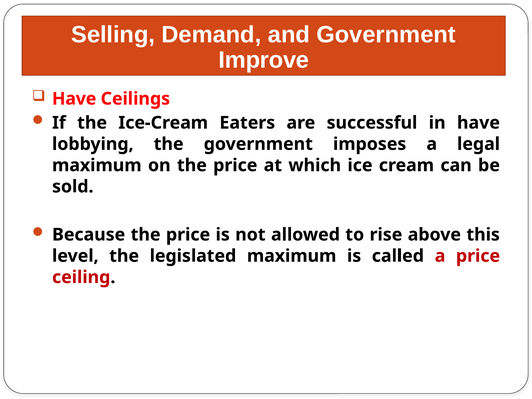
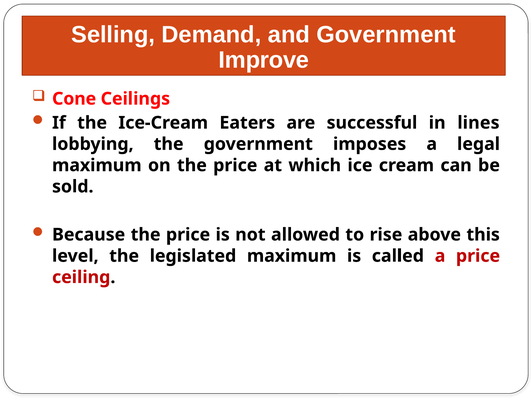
Have at (74, 99): Have -> Cone
in have: have -> lines
